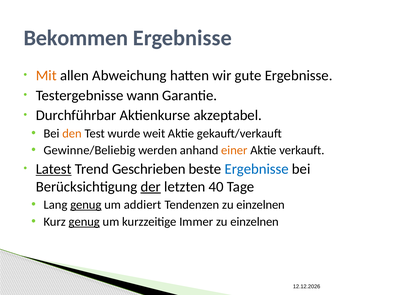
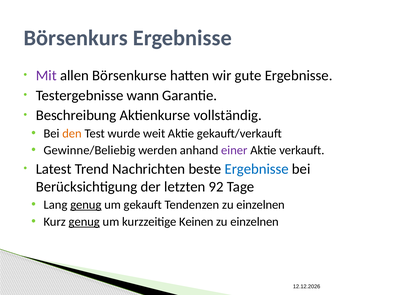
Bekommen: Bekommen -> Börsenkurs
Mit colour: orange -> purple
Abweichung: Abweichung -> Börsenkurse
Durchführbar: Durchführbar -> Beschreibung
akzeptabel: akzeptabel -> vollständig
einer colour: orange -> purple
Latest underline: present -> none
Geschrieben: Geschrieben -> Nachrichten
der underline: present -> none
40: 40 -> 92
addiert: addiert -> gekauft
Immer: Immer -> Keinen
